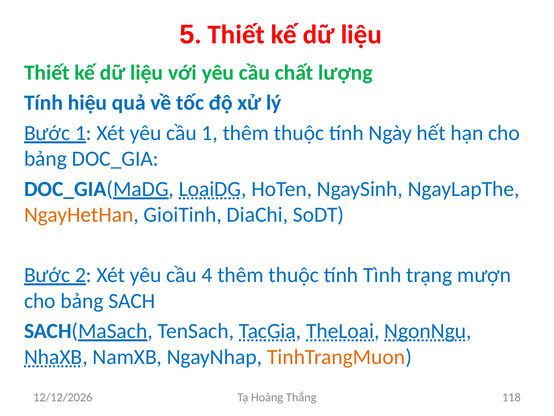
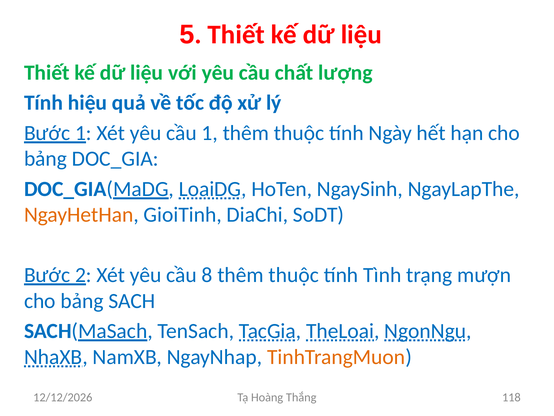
4: 4 -> 8
